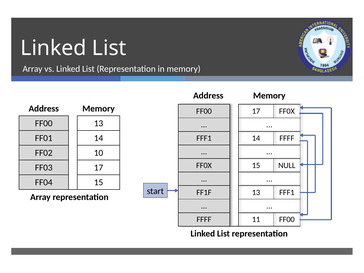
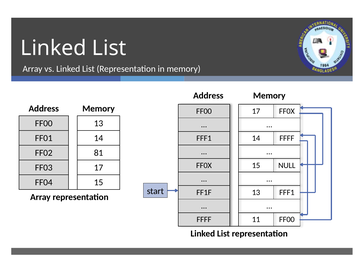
10: 10 -> 81
